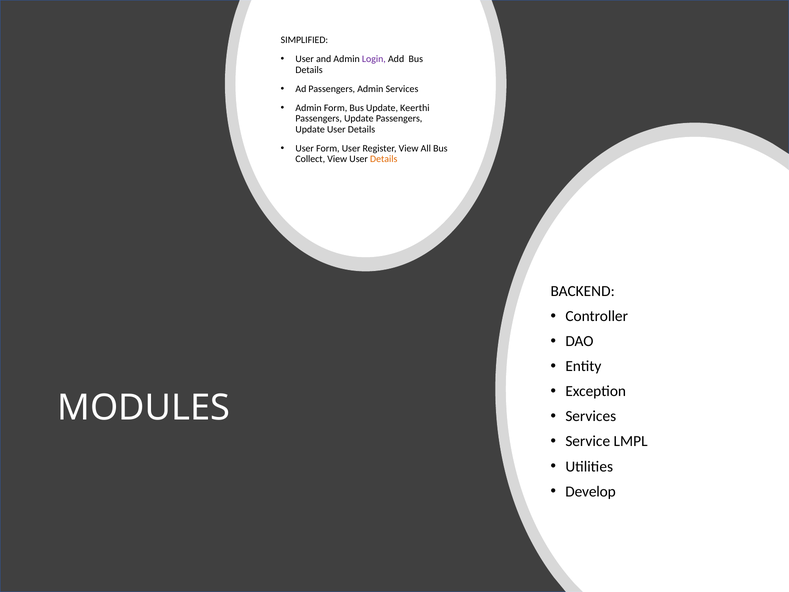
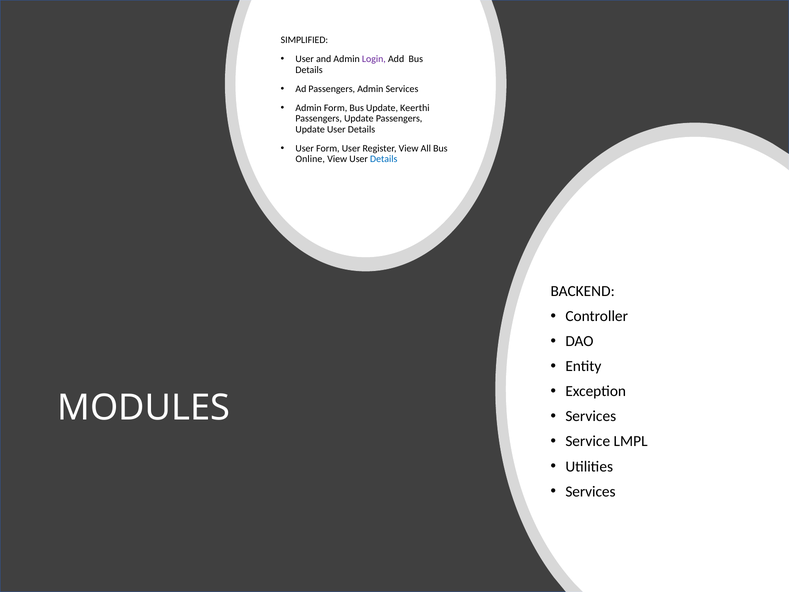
Collect: Collect -> Online
Details at (384, 159) colour: orange -> blue
Develop at (591, 491): Develop -> Services
